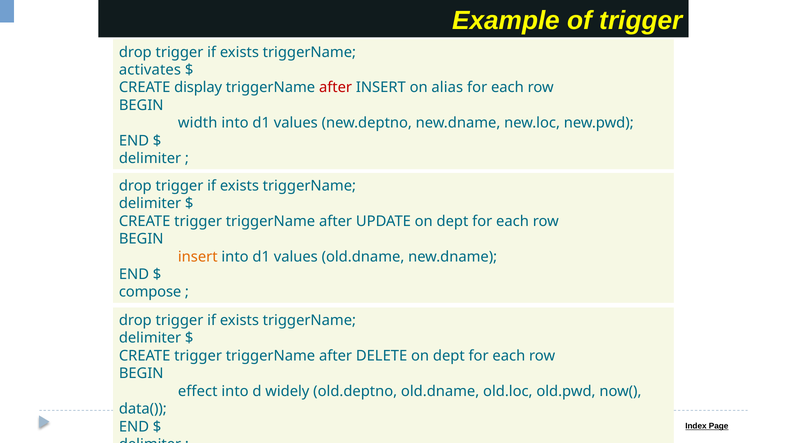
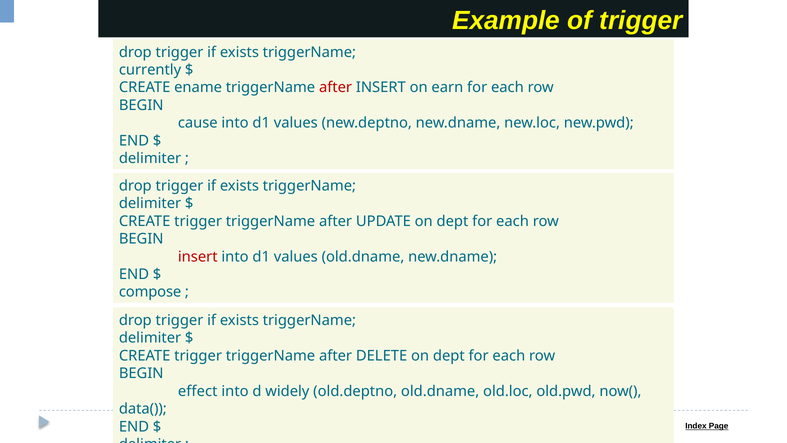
activates: activates -> currently
display: display -> ename
alias: alias -> earn
width: width -> cause
insert at (198, 256) colour: orange -> red
